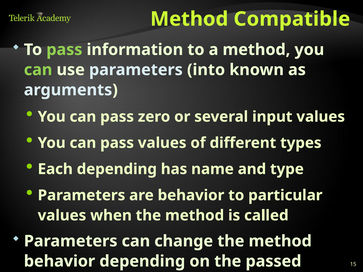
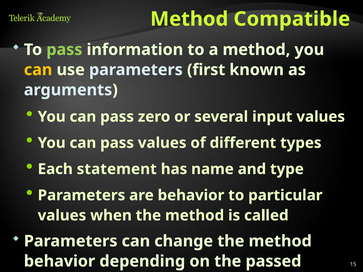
can at (38, 70) colour: light green -> yellow
into: into -> first
Each depending: depending -> statement
